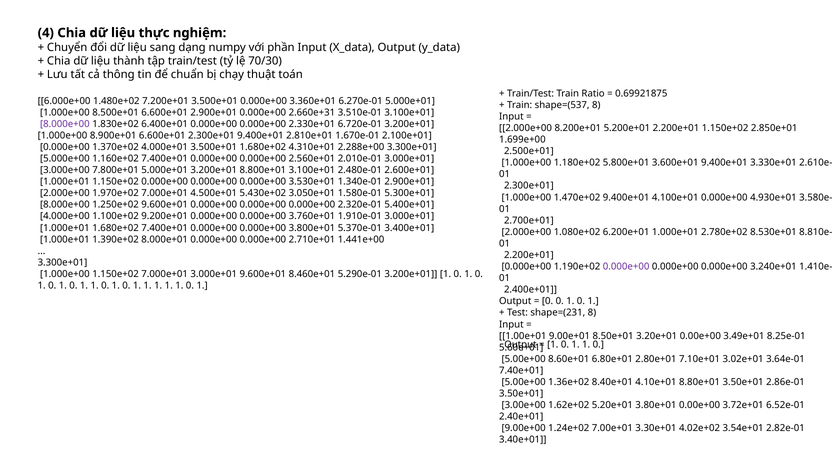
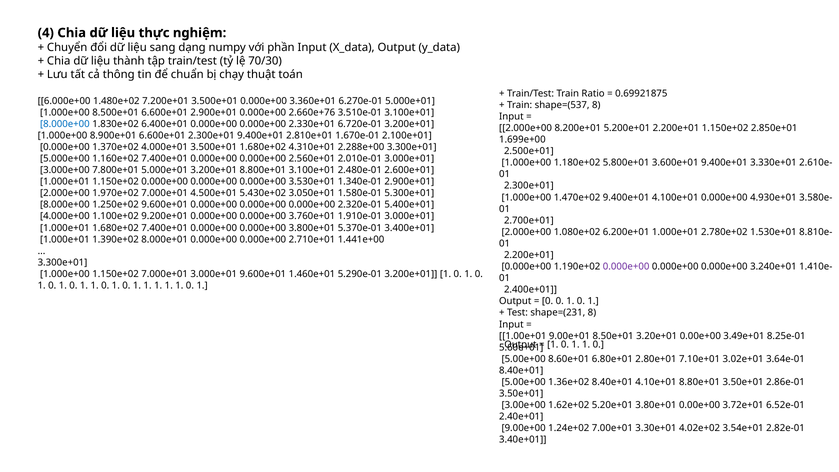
2.660e+31: 2.660e+31 -> 2.660e+76
8.000e+00 at (65, 124) colour: purple -> blue
8.530e+01: 8.530e+01 -> 1.530e+01
8.460e+01: 8.460e+01 -> 1.460e+01
7.40e+01 at (521, 370): 7.40e+01 -> 8.40e+01
